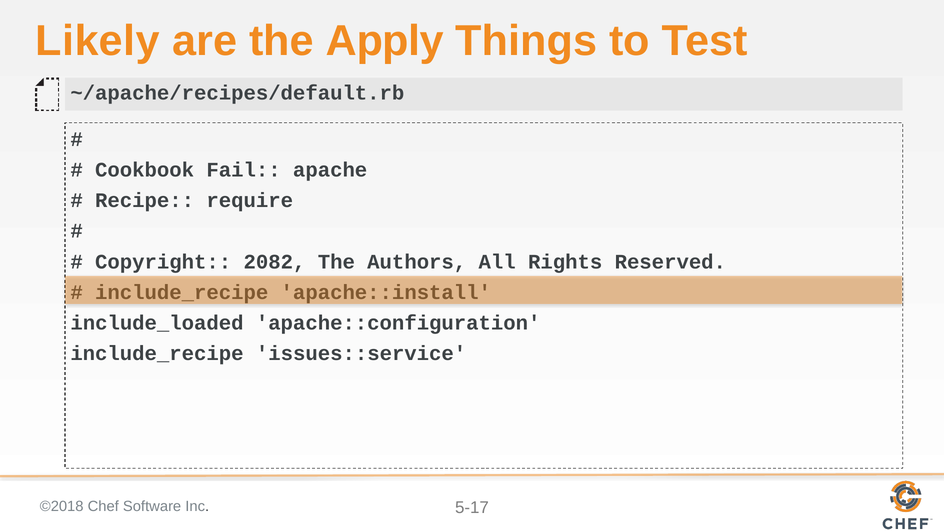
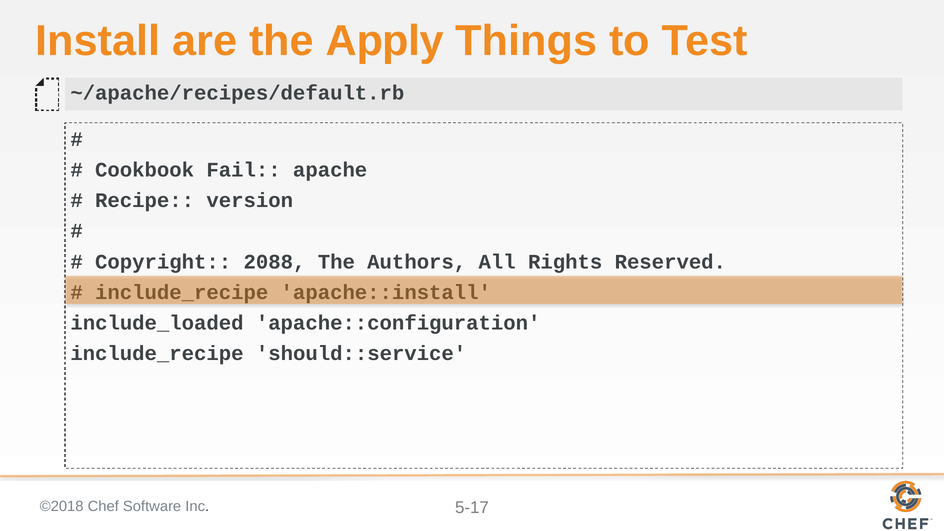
Likely: Likely -> Install
require: require -> version
2082: 2082 -> 2088
issues::service: issues::service -> should::service
